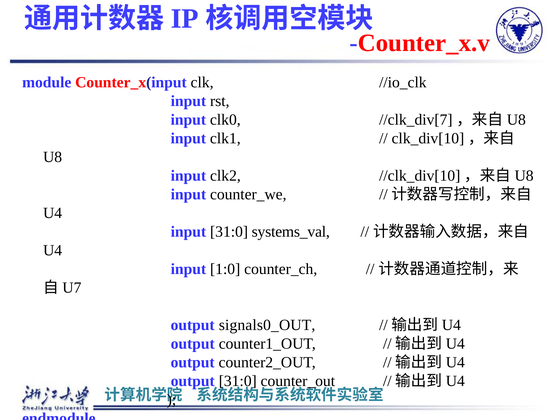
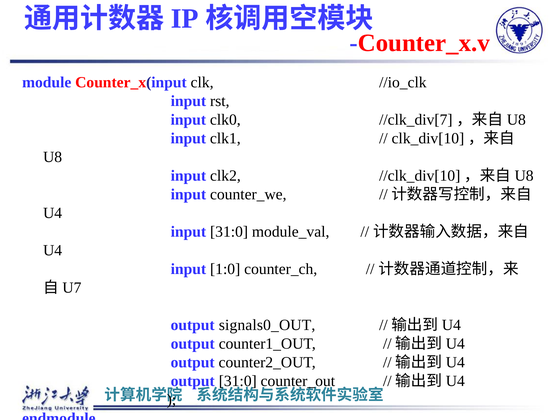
systems_val: systems_val -> module_val
